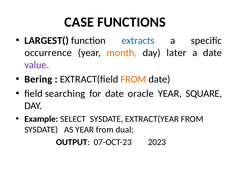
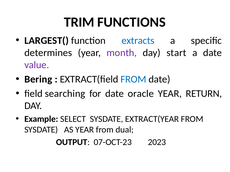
CASE: CASE -> TRIM
occurrence: occurrence -> determines
month colour: orange -> purple
later: later -> start
FROM at (133, 79) colour: orange -> blue
SQUARE: SQUARE -> RETURN
